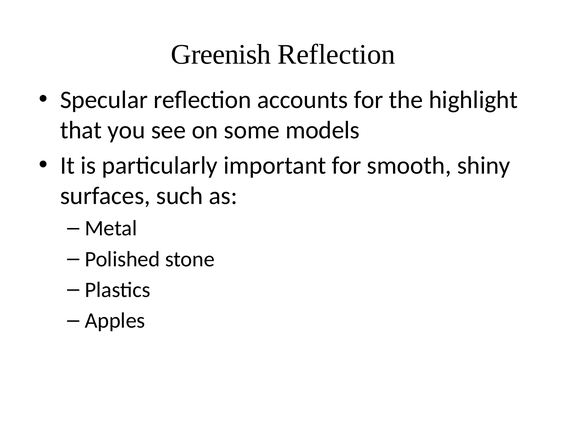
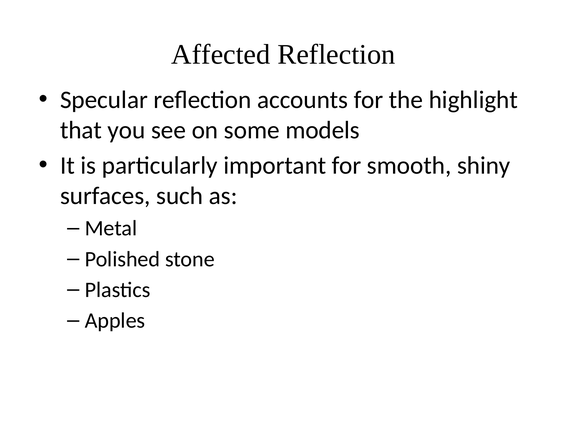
Greenish: Greenish -> Affected
